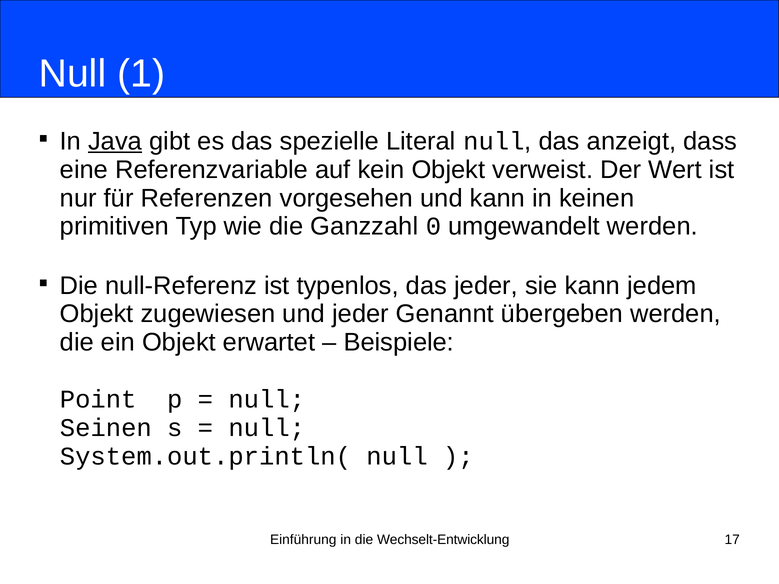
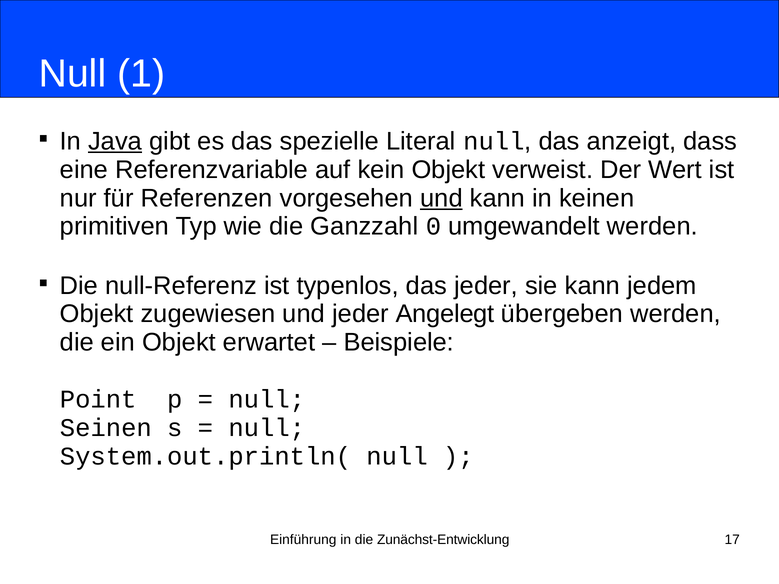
und at (441, 198) underline: none -> present
Genannt: Genannt -> Angelegt
Wechselt-Entwicklung: Wechselt-Entwicklung -> Zunächst-Entwicklung
